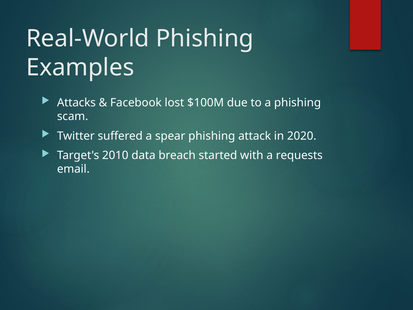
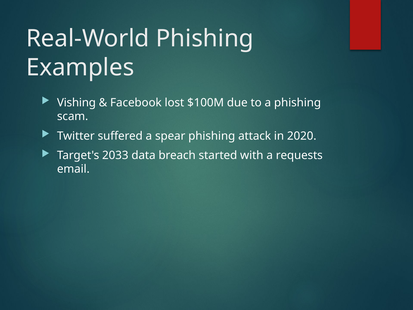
Attacks: Attacks -> Vishing
2010: 2010 -> 2033
